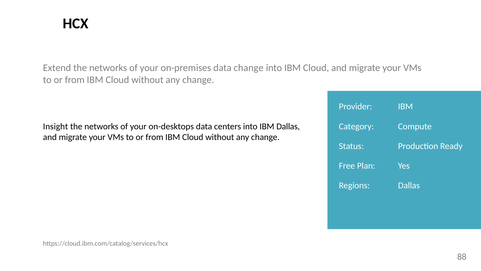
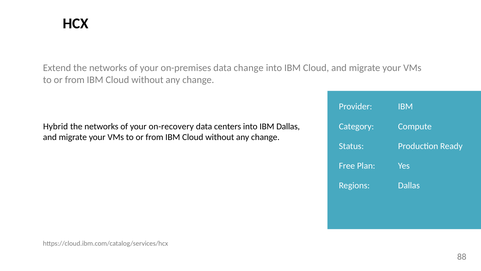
Insight: Insight -> Hybrid
on-desktops: on-desktops -> on-recovery
